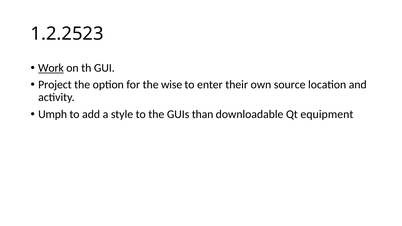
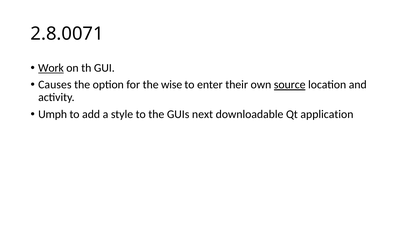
1.2.2523: 1.2.2523 -> 2.8.0071
Project: Project -> Causes
source underline: none -> present
than: than -> next
equipment: equipment -> application
